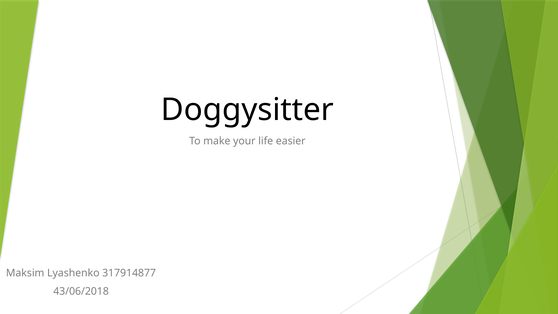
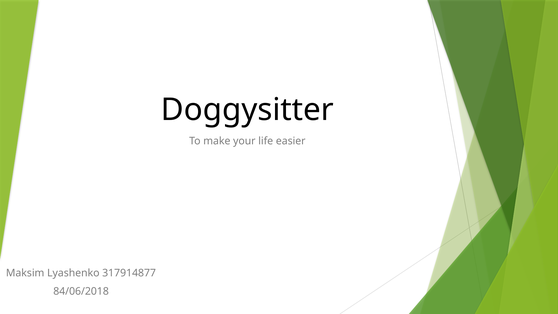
43/06/2018: 43/06/2018 -> 84/06/2018
